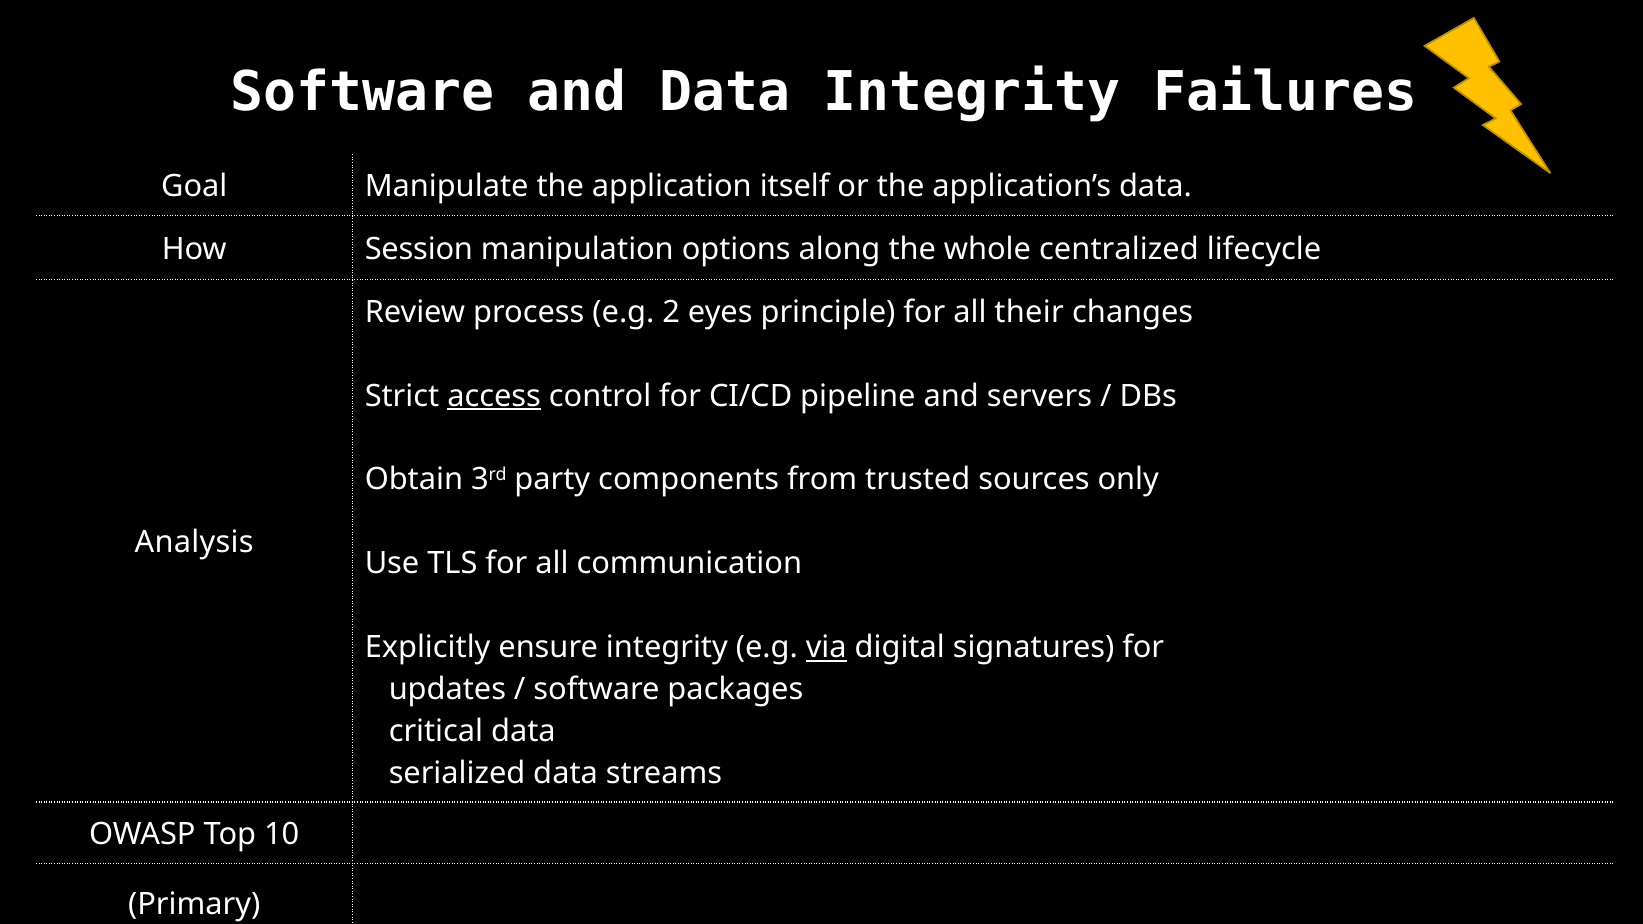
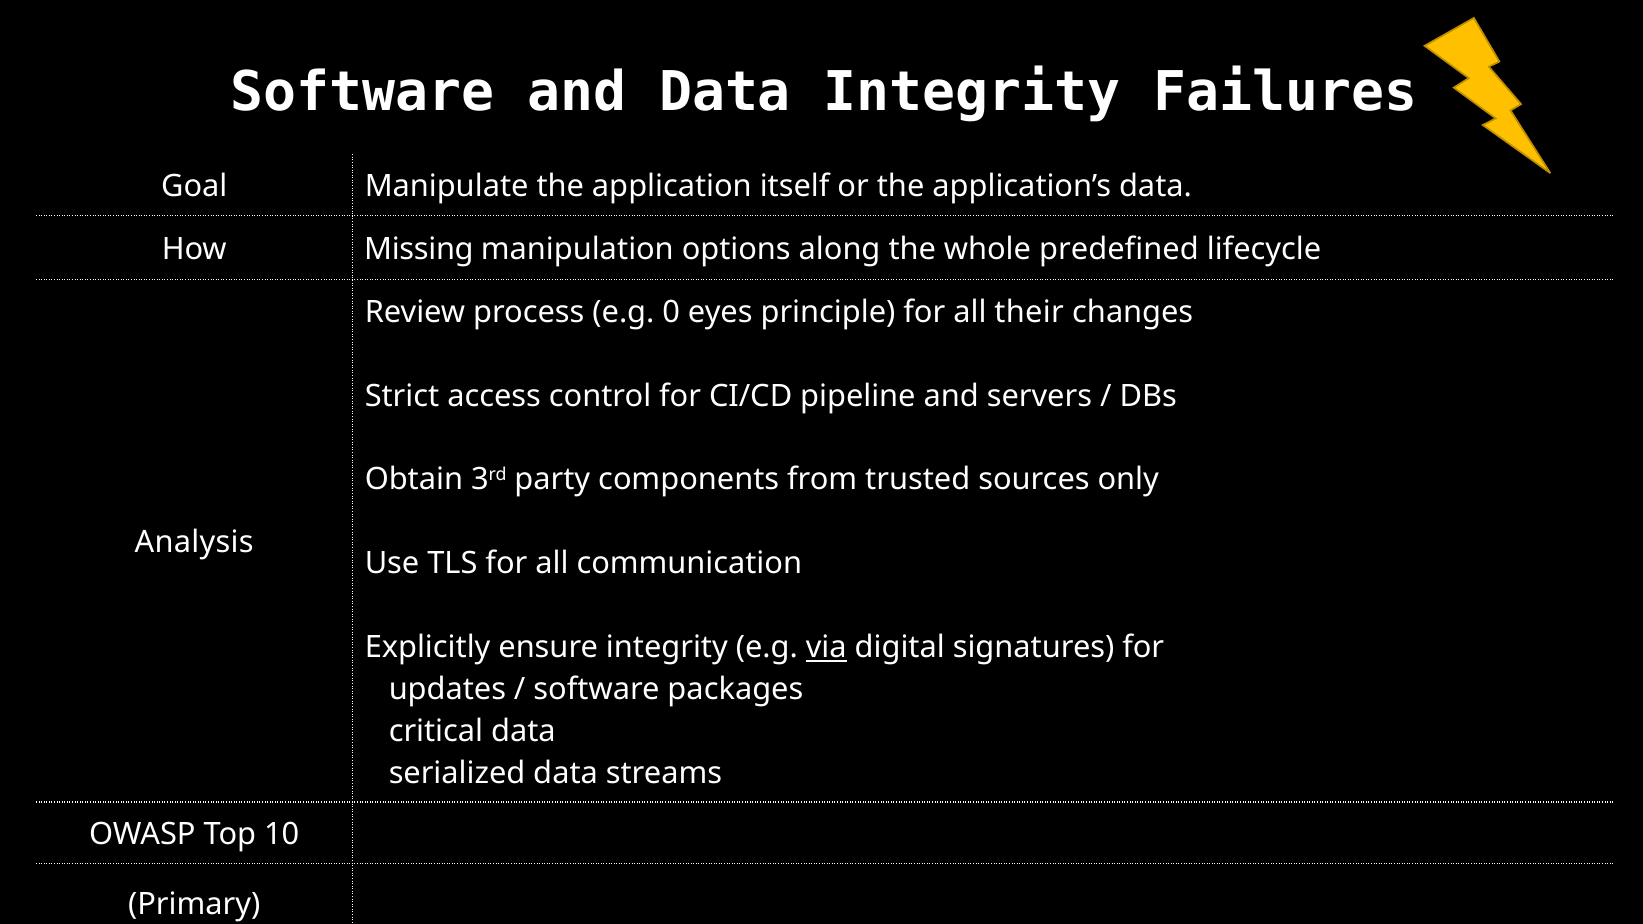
Session: Session -> Missing
centralized: centralized -> predefined
2: 2 -> 0
access underline: present -> none
